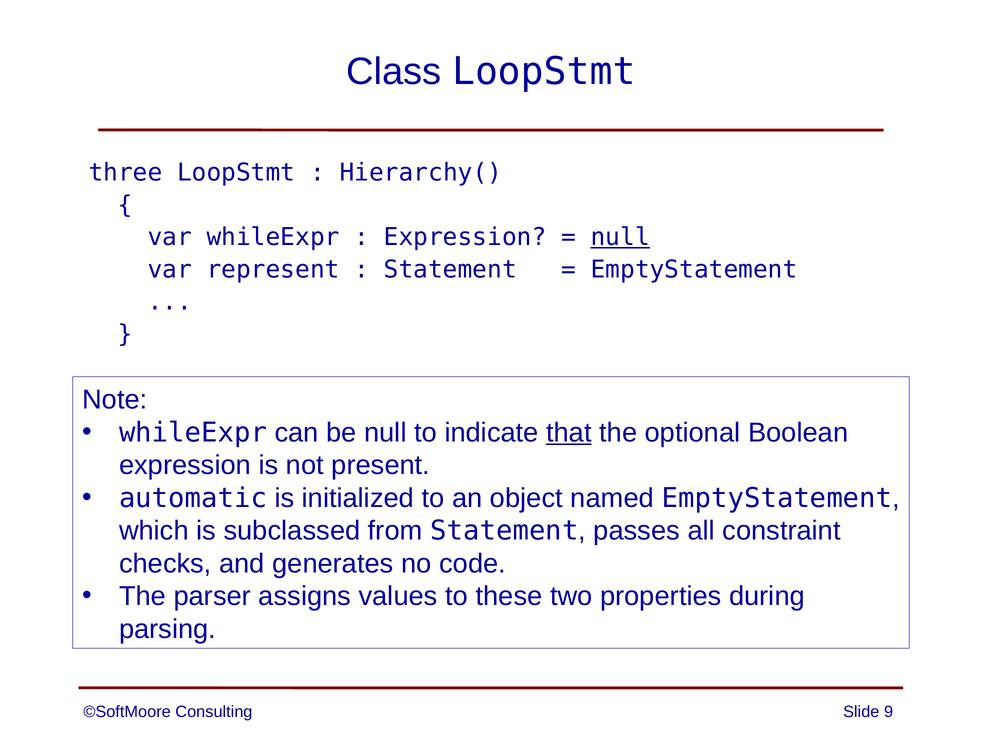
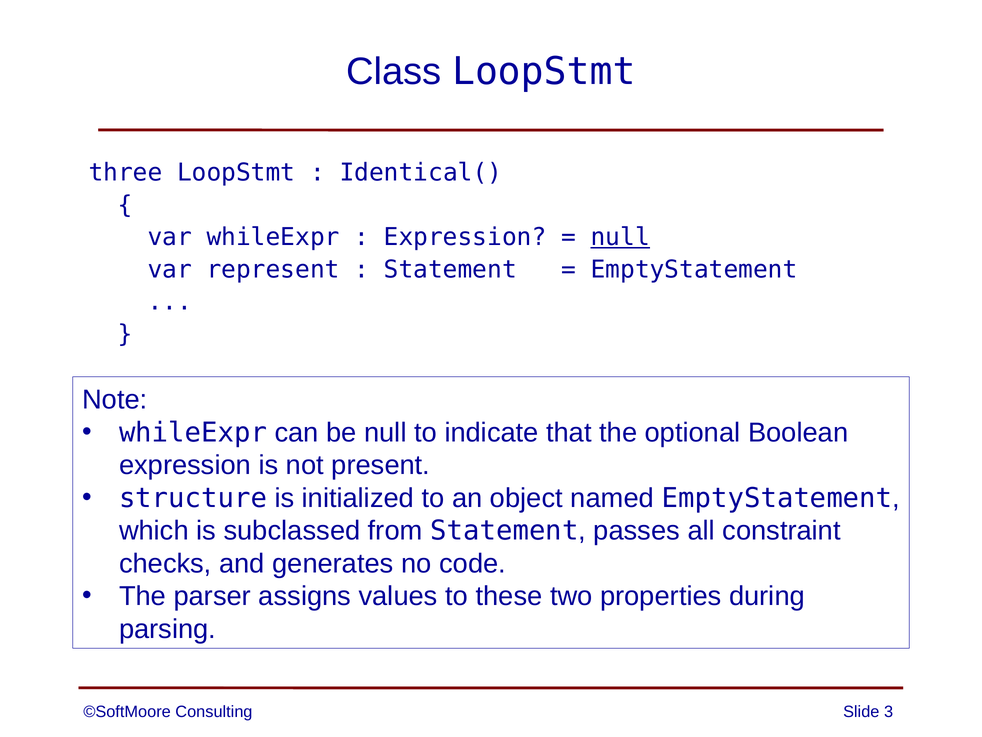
Hierarchy(: Hierarchy( -> Identical(
that underline: present -> none
automatic: automatic -> structure
9: 9 -> 3
